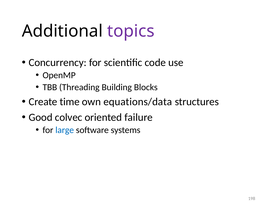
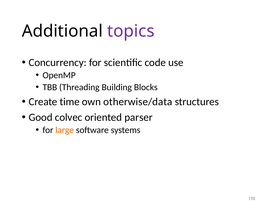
equations/data: equations/data -> otherwise/data
failure: failure -> parser
large colour: blue -> orange
